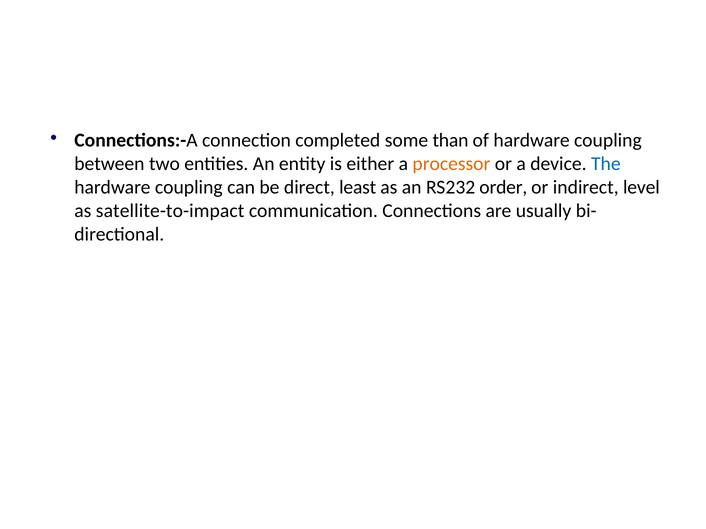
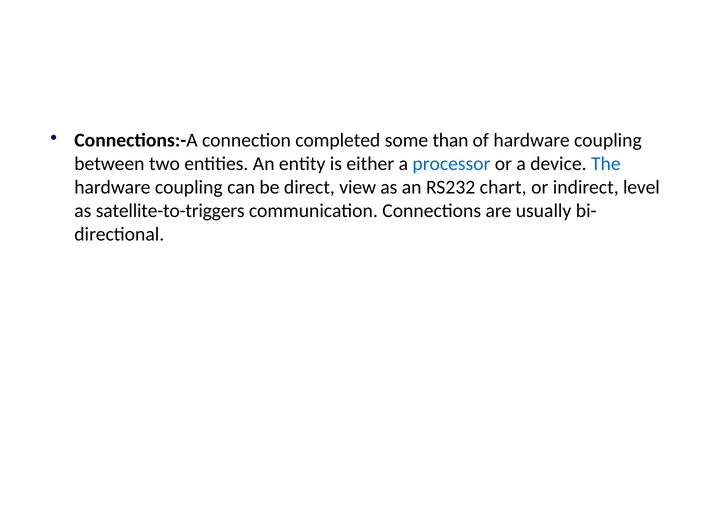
processor colour: orange -> blue
least: least -> view
order: order -> chart
satellite-to-impact: satellite-to-impact -> satellite-to-triggers
